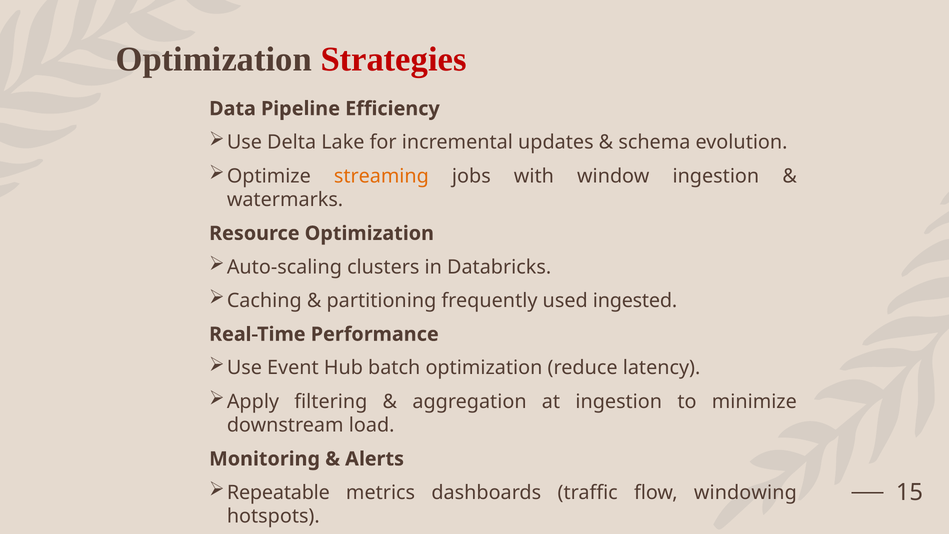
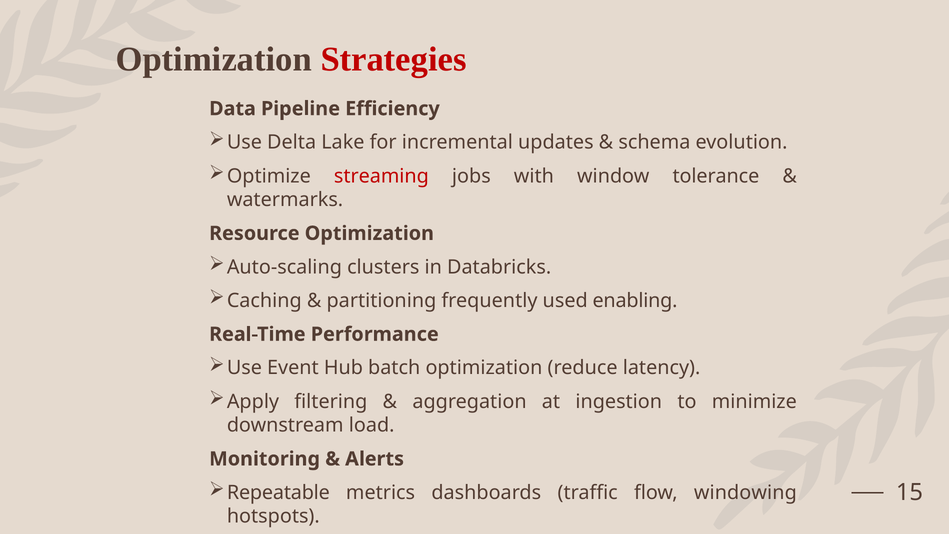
streaming colour: orange -> red
window ingestion: ingestion -> tolerance
ingested: ingested -> enabling
